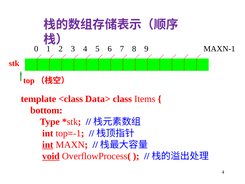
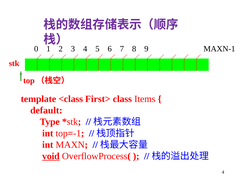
Data>: Data> -> First>
bottom: bottom -> default
int at (48, 145) underline: present -> none
